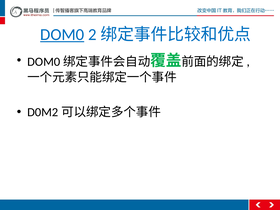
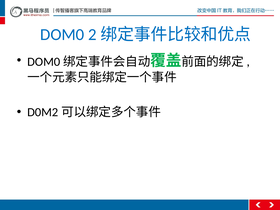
DOM0 underline: present -> none
